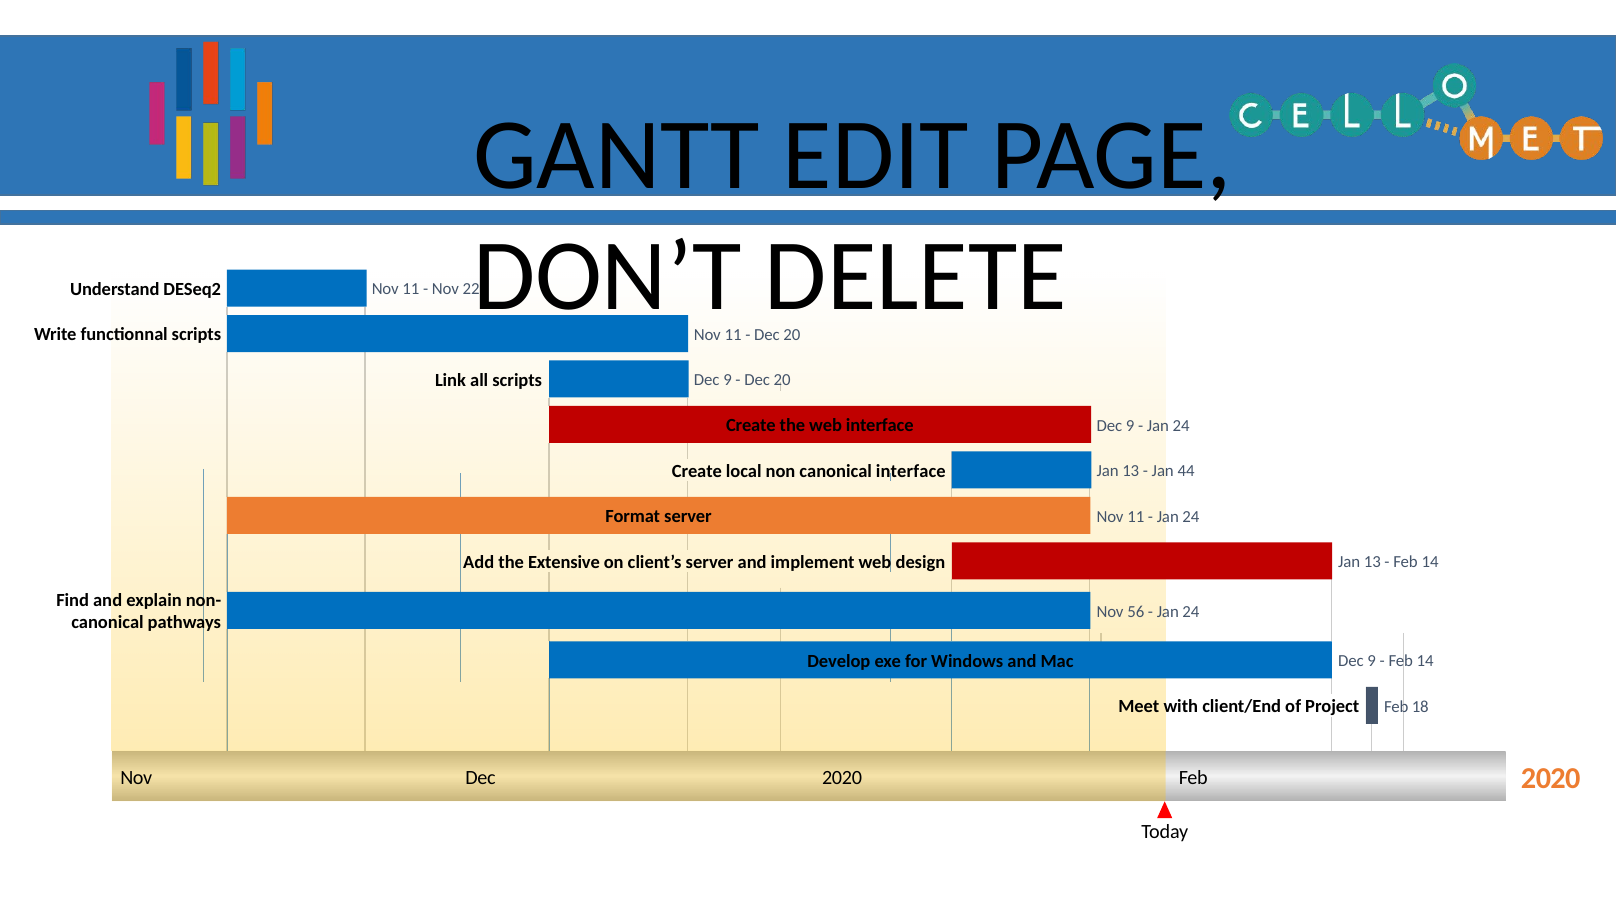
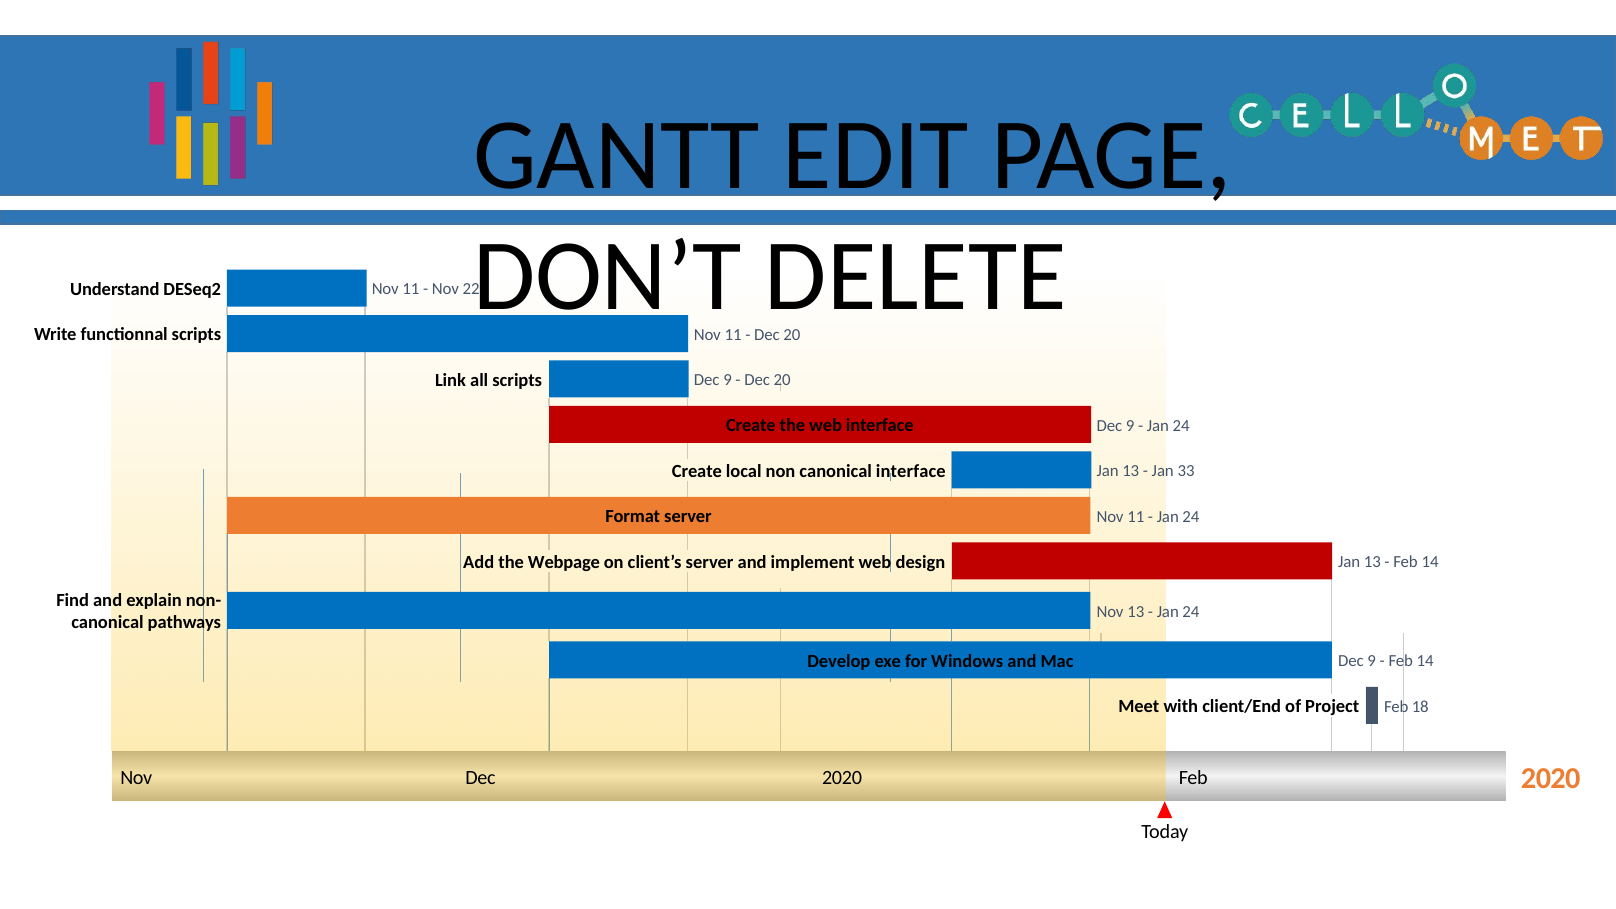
44: 44 -> 33
Extensive: Extensive -> Webpage
Nov 56: 56 -> 13
